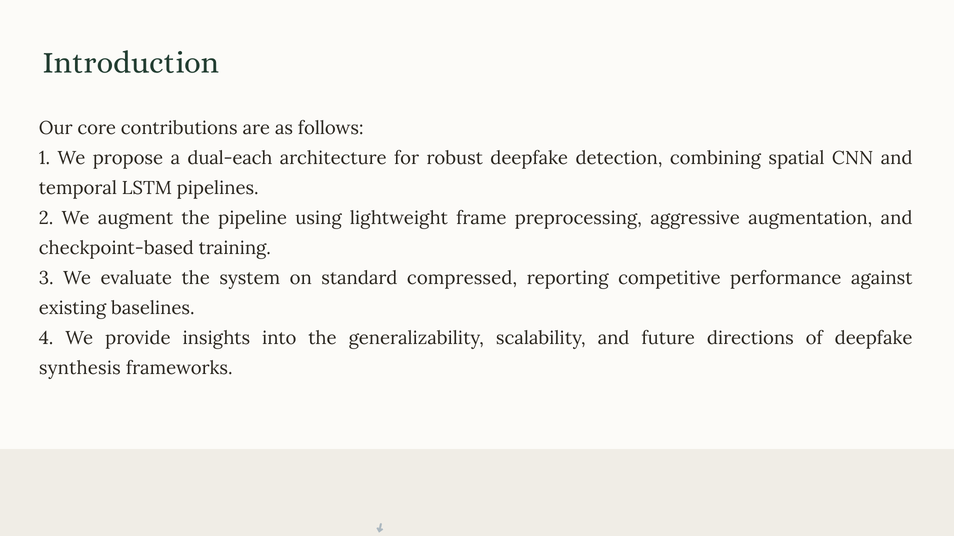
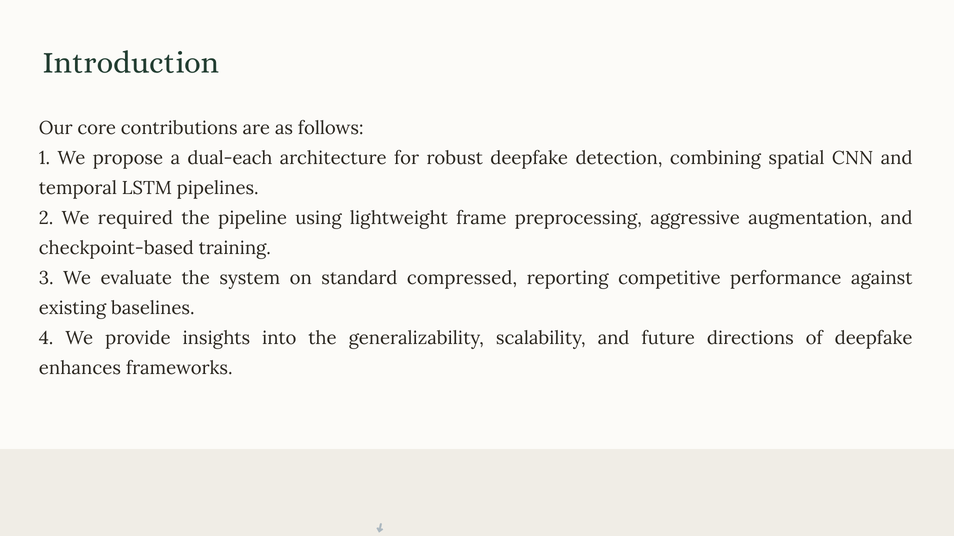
augment: augment -> required
synthesis: synthesis -> enhances
